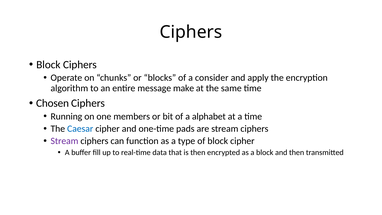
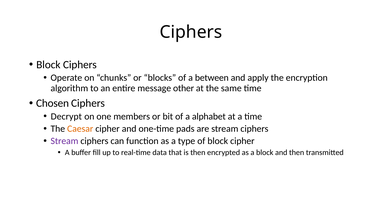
consider: consider -> between
make: make -> other
Running: Running -> Decrypt
Caesar colour: blue -> orange
